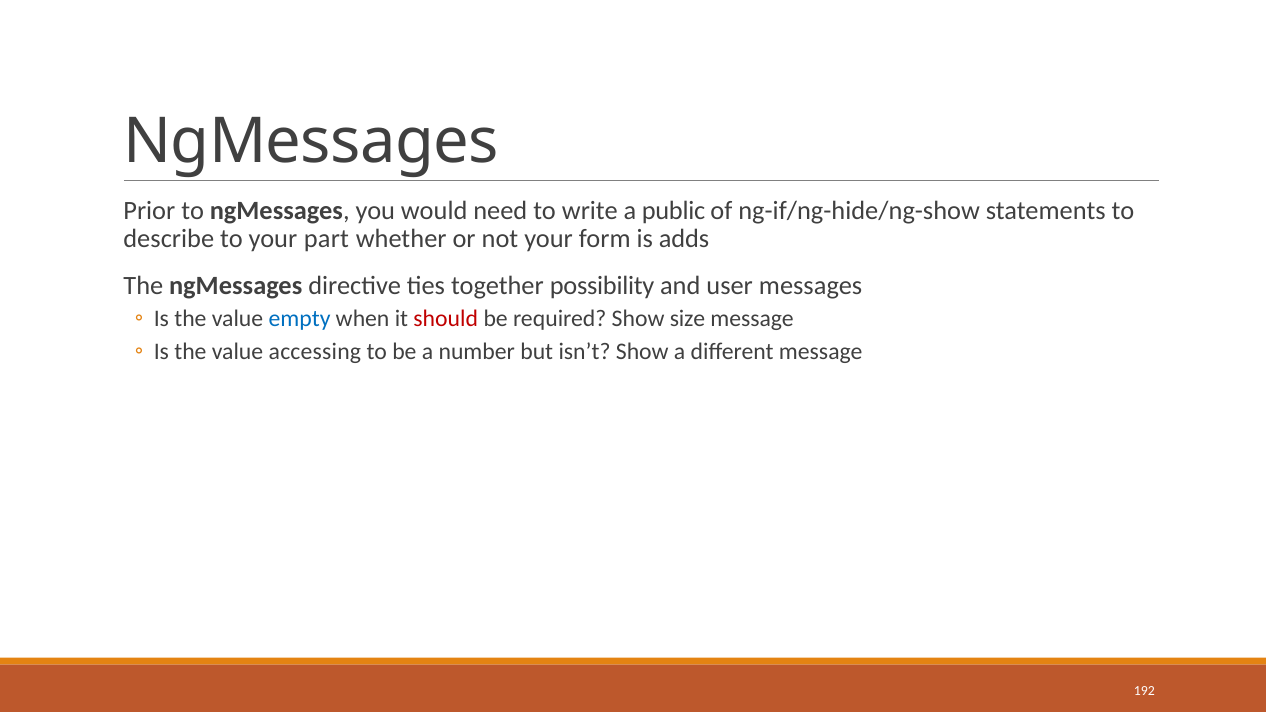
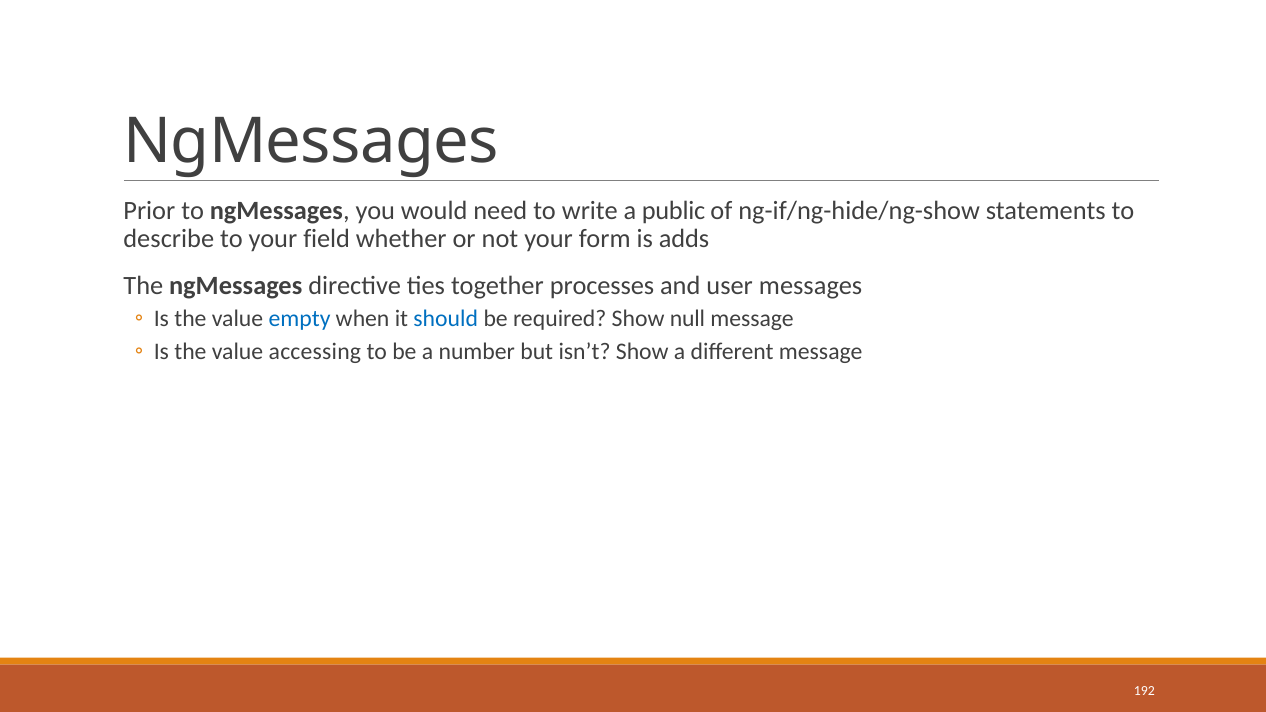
part: part -> field
possibility: possibility -> processes
should colour: red -> blue
size: size -> null
